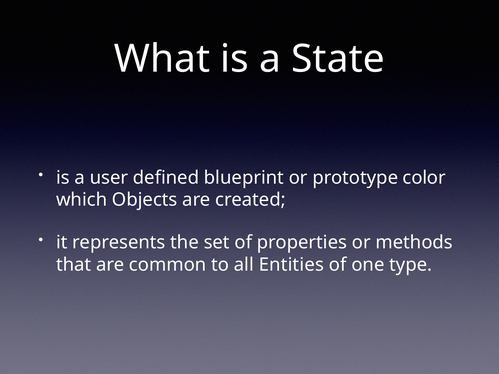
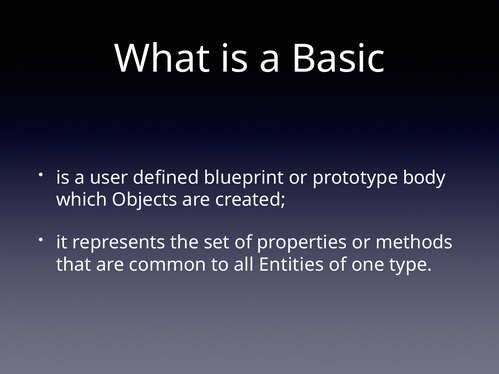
State: State -> Basic
color: color -> body
